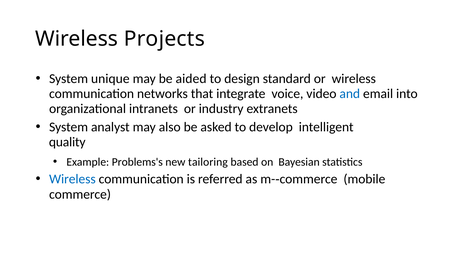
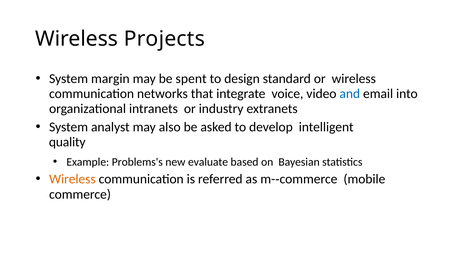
unique: unique -> margin
aided: aided -> spent
tailoring: tailoring -> evaluate
Wireless at (72, 179) colour: blue -> orange
